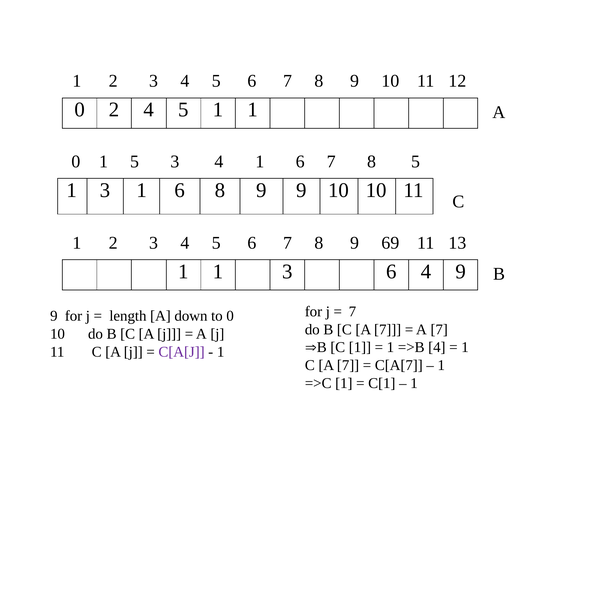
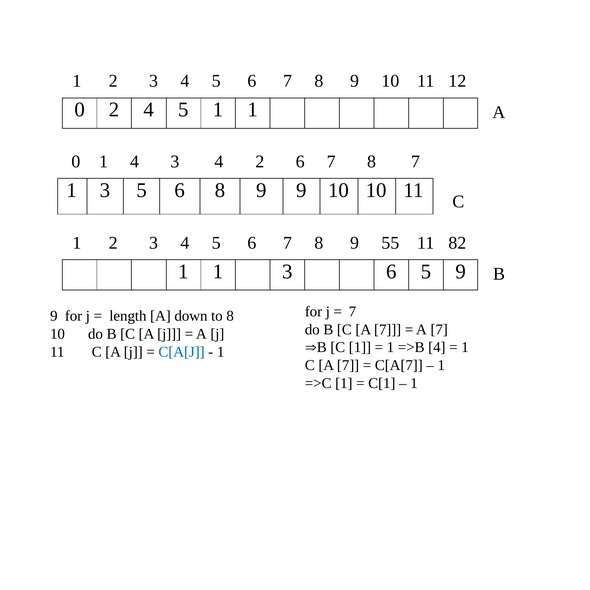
1 5: 5 -> 4
4 1: 1 -> 2
8 5: 5 -> 7
3 1: 1 -> 5
69: 69 -> 55
13: 13 -> 82
6 4: 4 -> 5
to 0: 0 -> 8
C[A[J colour: purple -> blue
